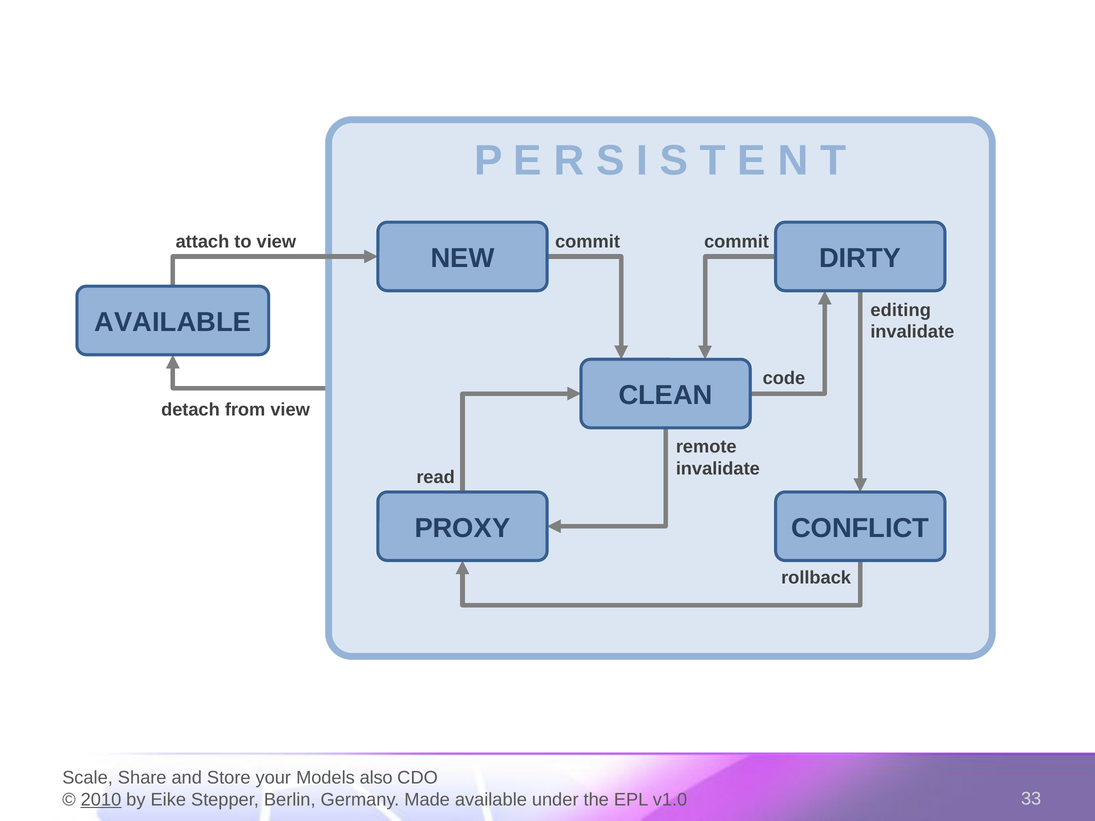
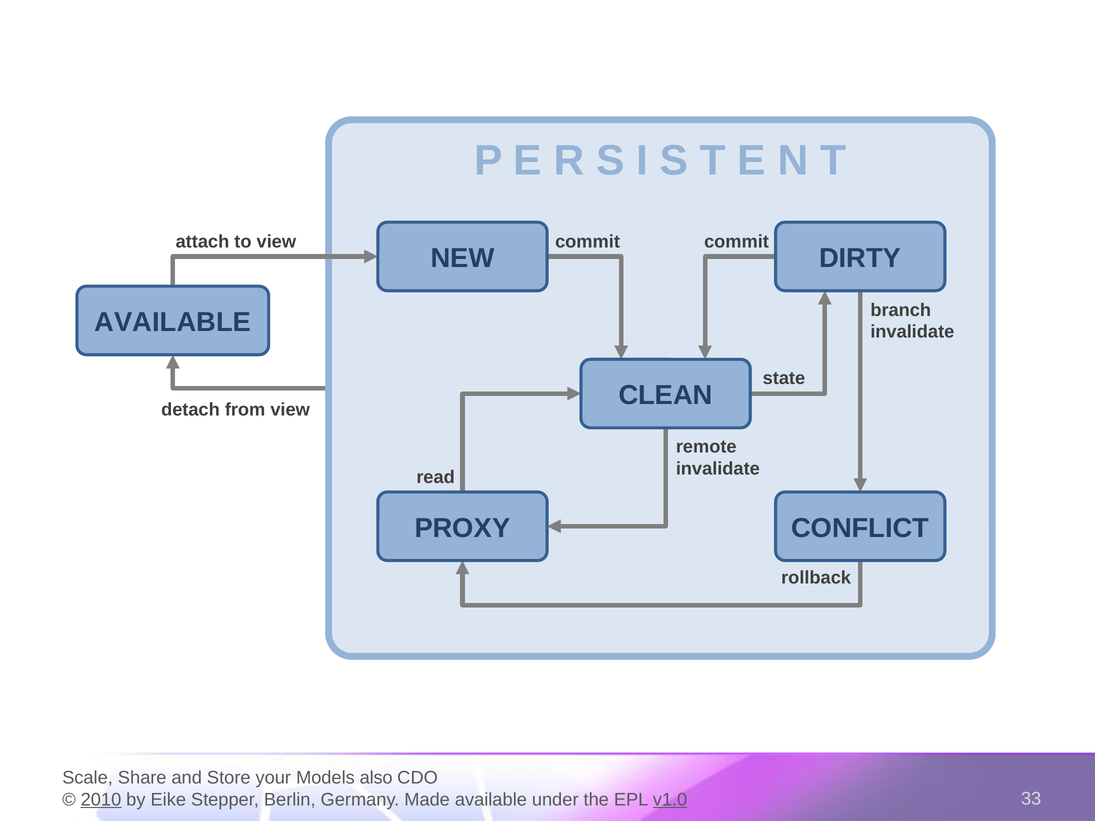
editing: editing -> branch
code: code -> state
v1.0 underline: none -> present
